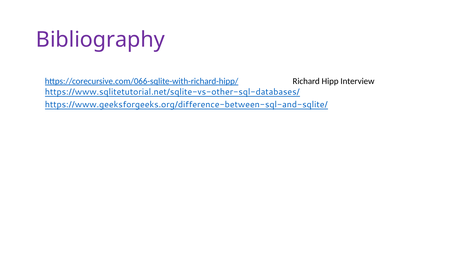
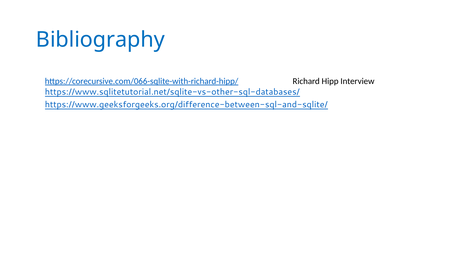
Bibliography colour: purple -> blue
